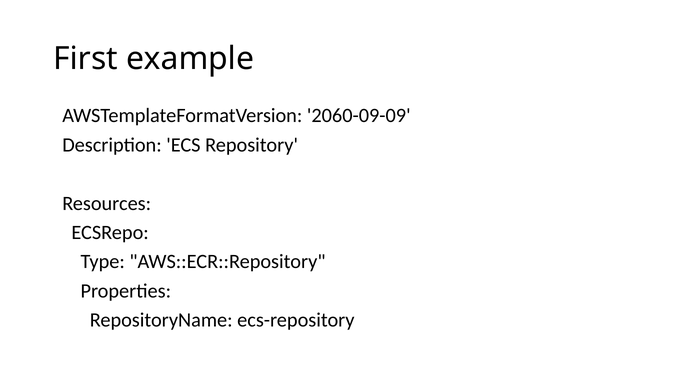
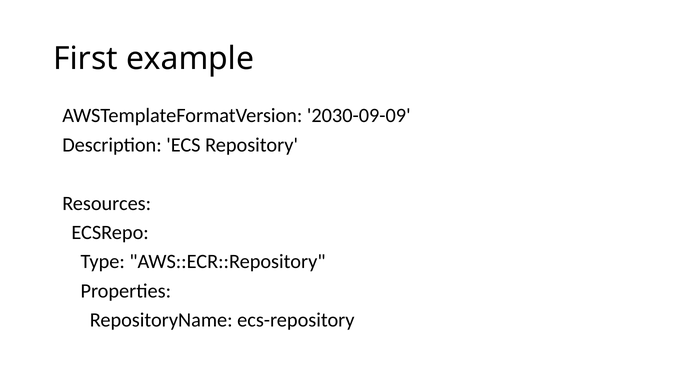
2060-09-09: 2060-09-09 -> 2030-09-09
